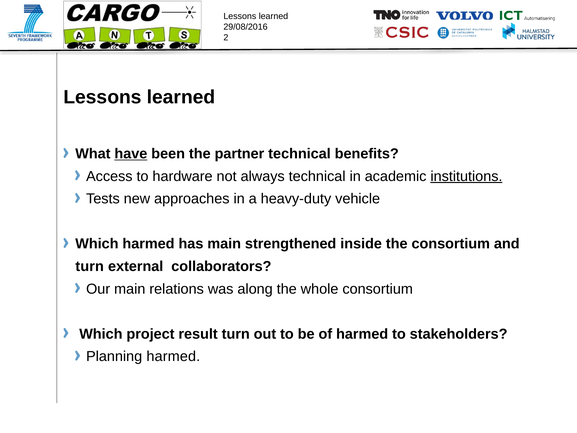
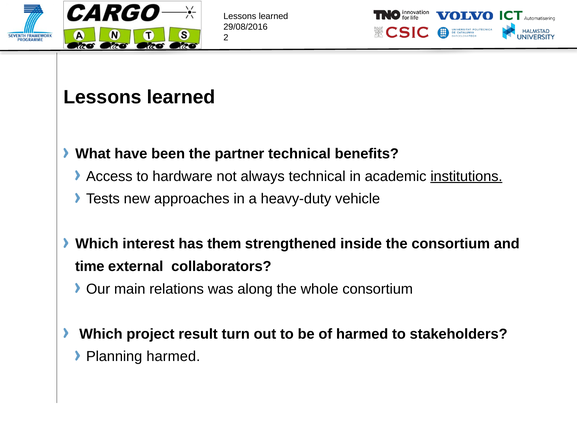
have underline: present -> none
Which harmed: harmed -> interest
has main: main -> them
turn at (90, 266): turn -> time
